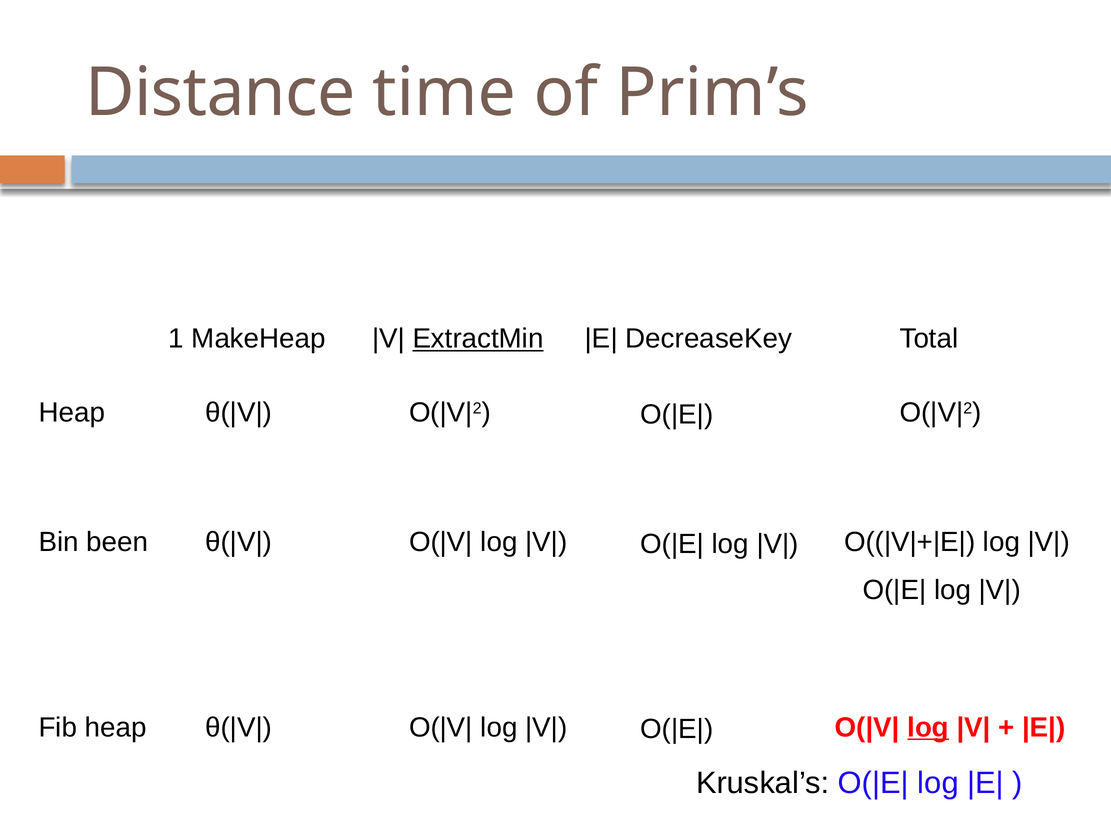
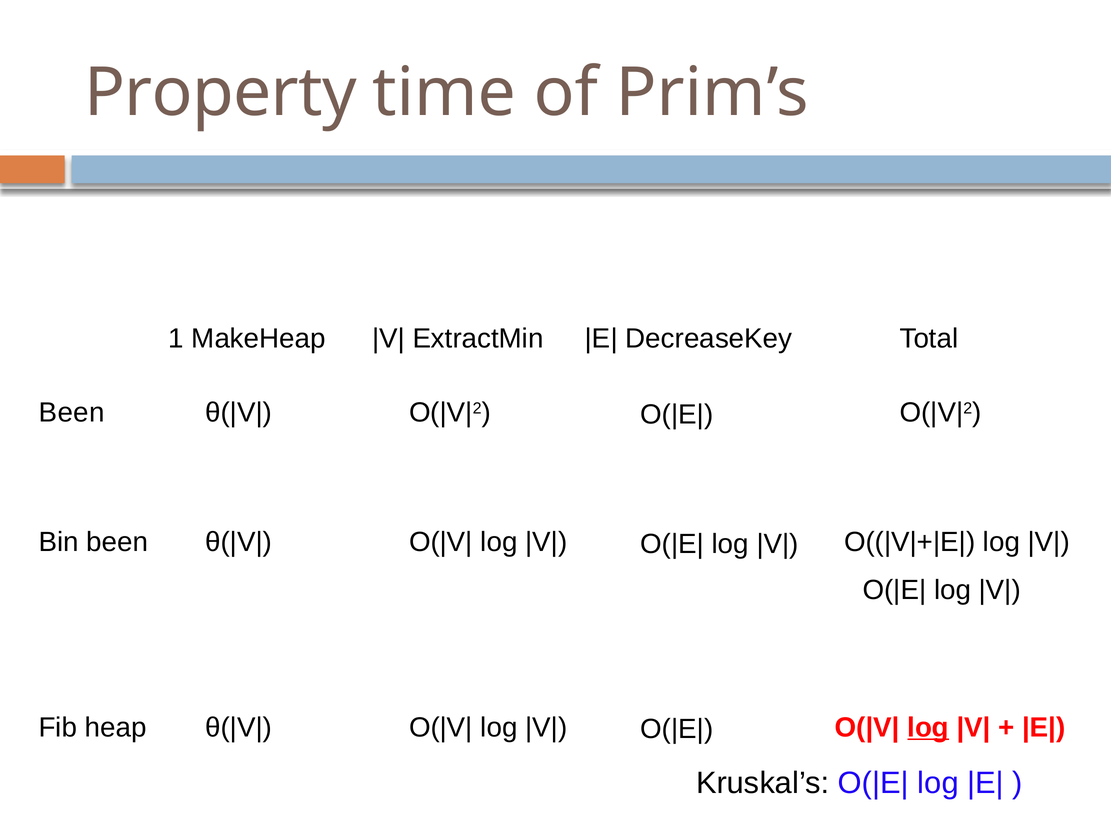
Distance: Distance -> Property
ExtractMin underline: present -> none
Heap at (72, 413): Heap -> Been
